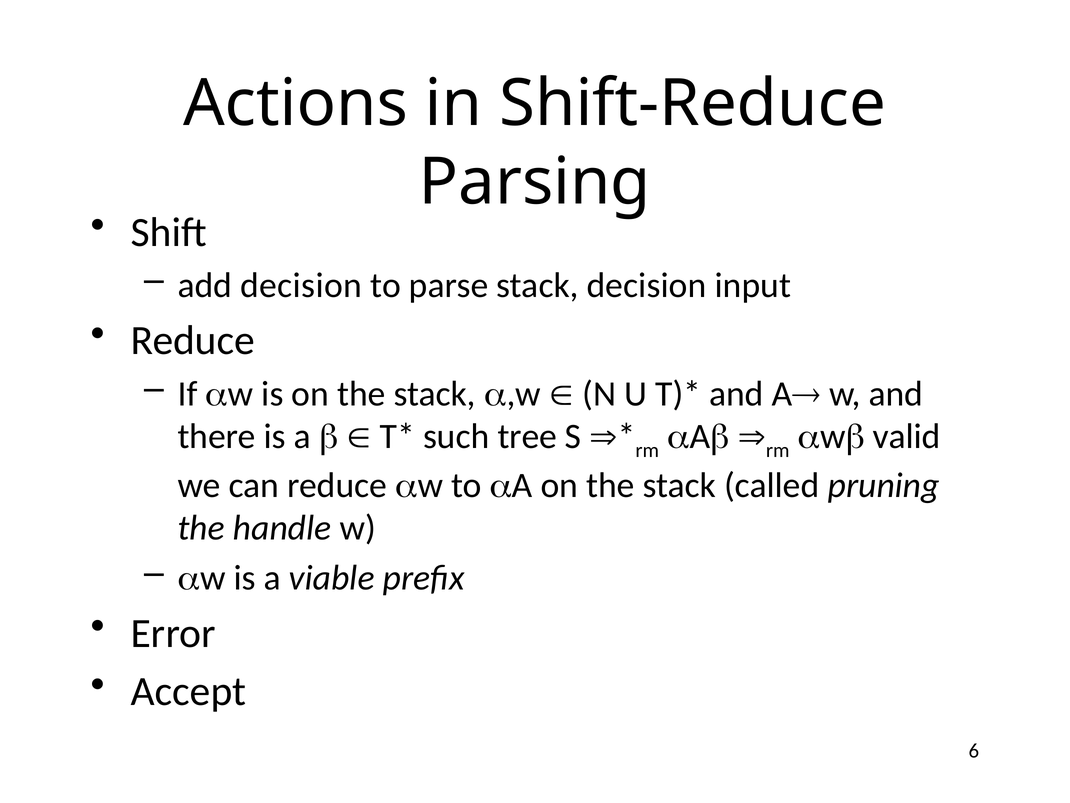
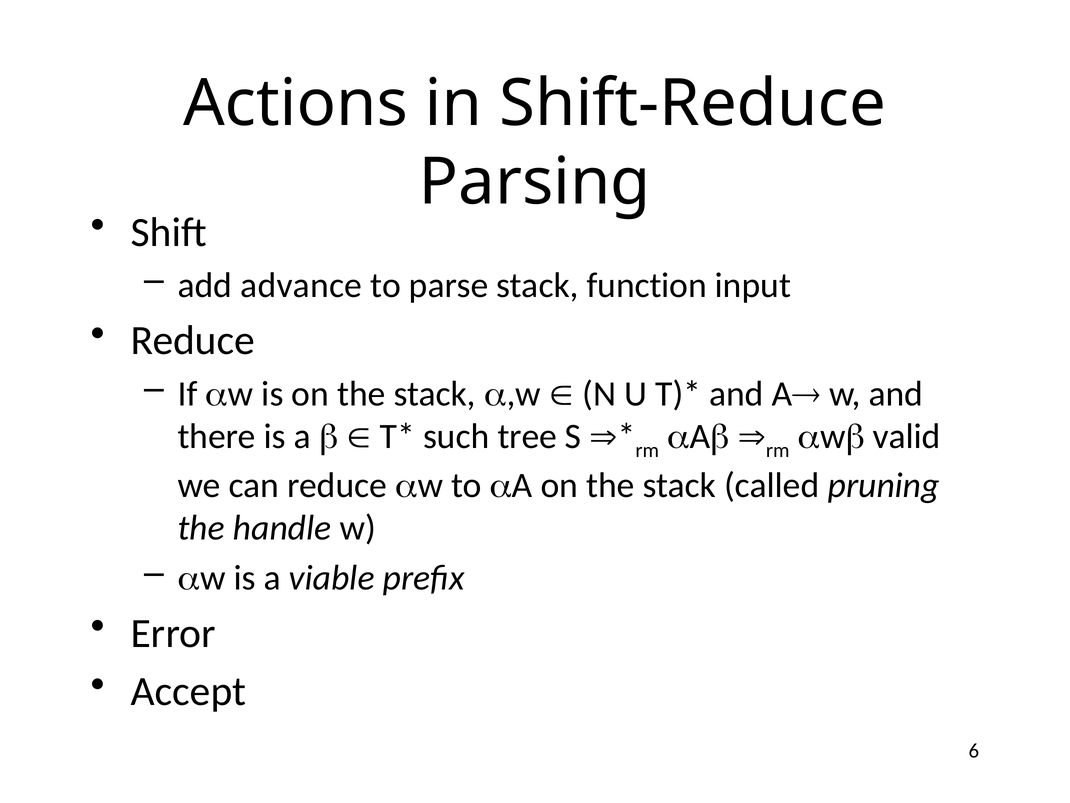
add decision: decision -> advance
stack decision: decision -> function
